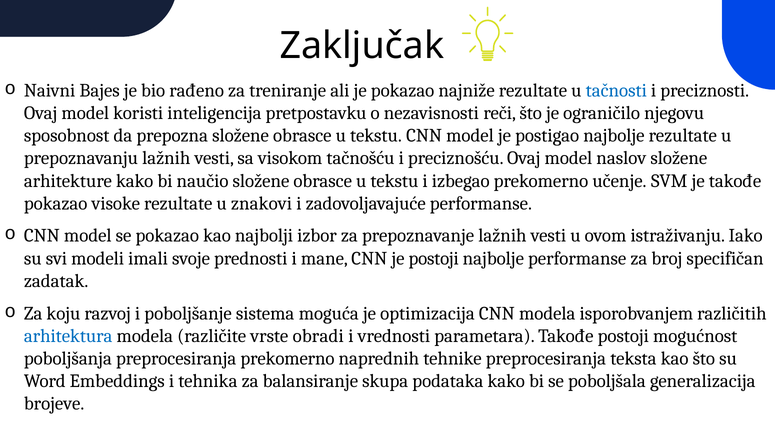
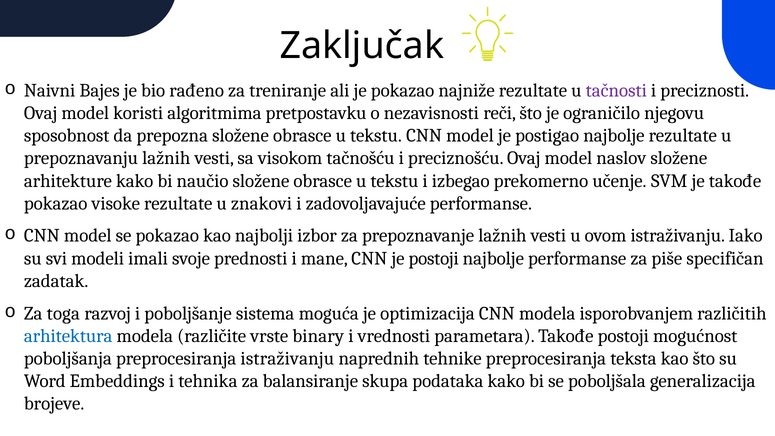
tačnosti colour: blue -> purple
inteligencija: inteligencija -> algoritmima
broj: broj -> piše
koju: koju -> toga
obradi: obradi -> binary
preprocesiranja prekomerno: prekomerno -> istraživanju
